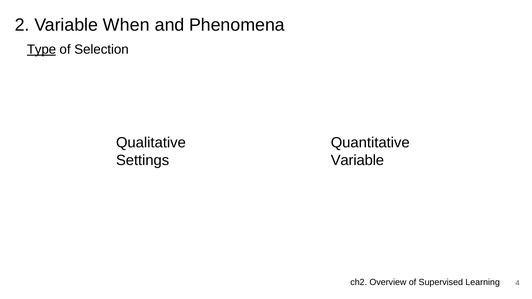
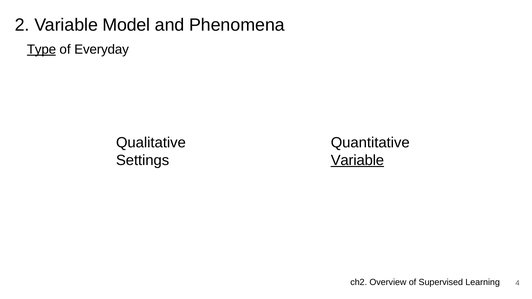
When: When -> Model
Selection: Selection -> Everyday
Variable at (357, 160) underline: none -> present
